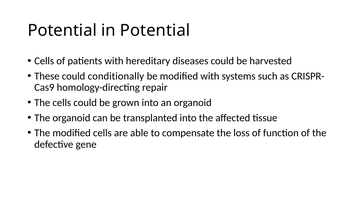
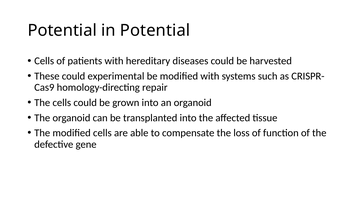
conditionally: conditionally -> experimental
